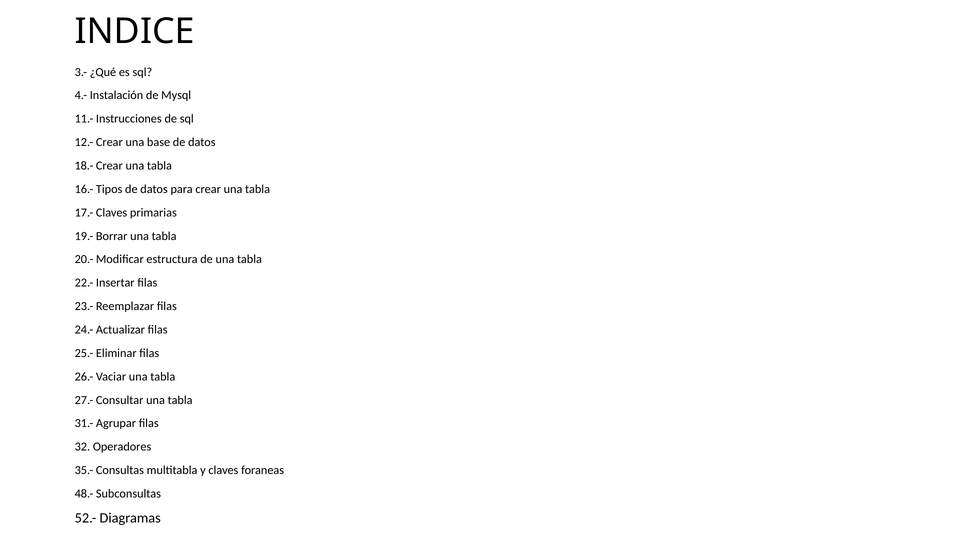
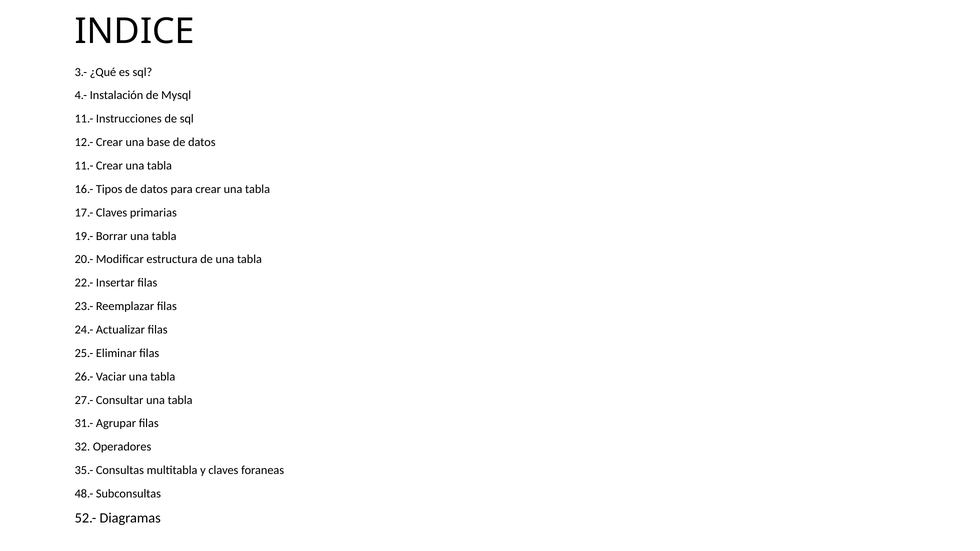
18.- at (84, 166): 18.- -> 11.-
